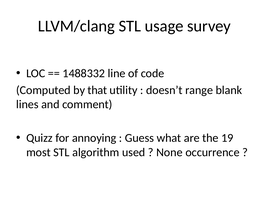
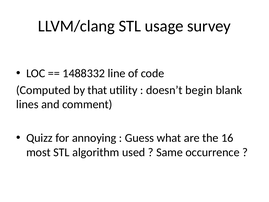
range: range -> begin
19: 19 -> 16
None: None -> Same
